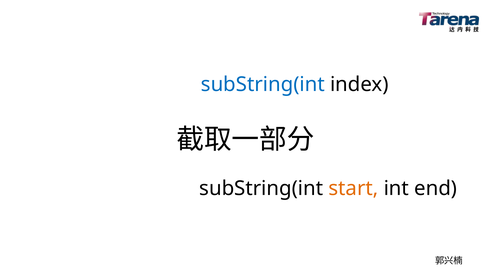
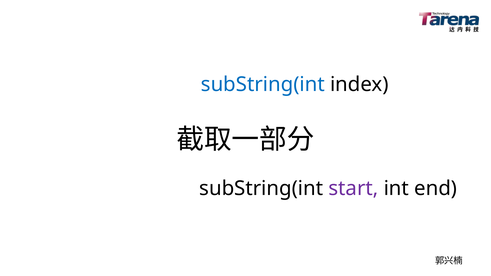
start colour: orange -> purple
